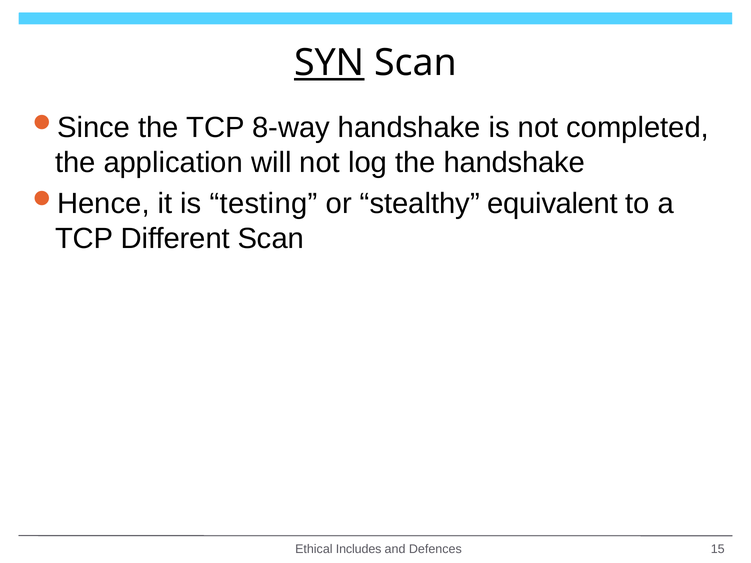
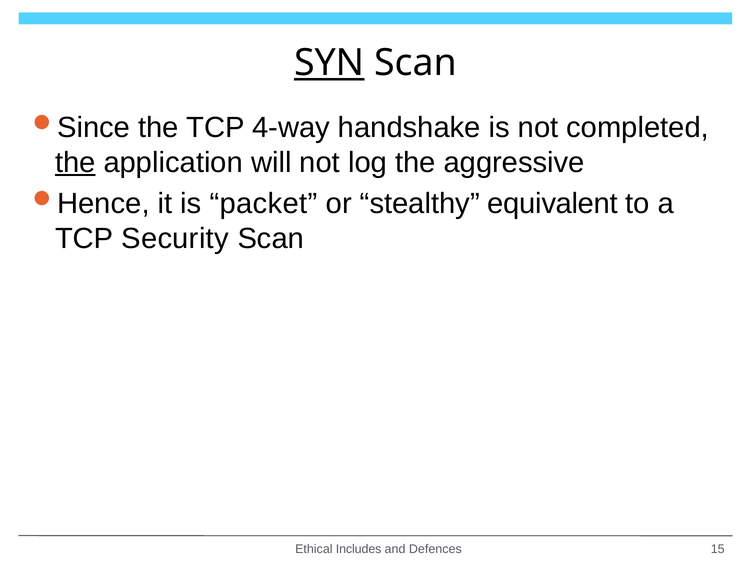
8-way: 8-way -> 4-way
the at (75, 163) underline: none -> present
the handshake: handshake -> aggressive
testing: testing -> packet
Different: Different -> Security
